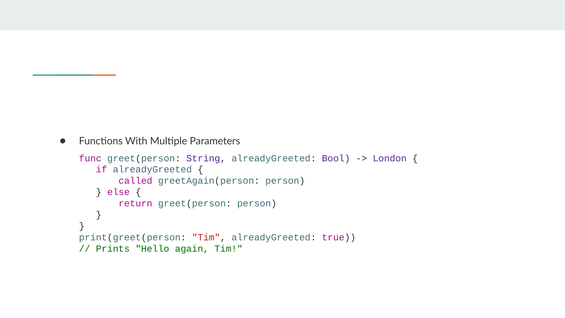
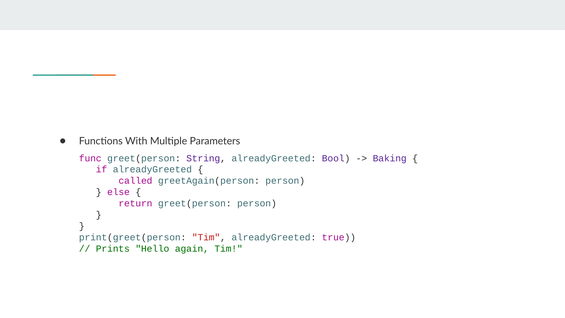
London: London -> Baking
